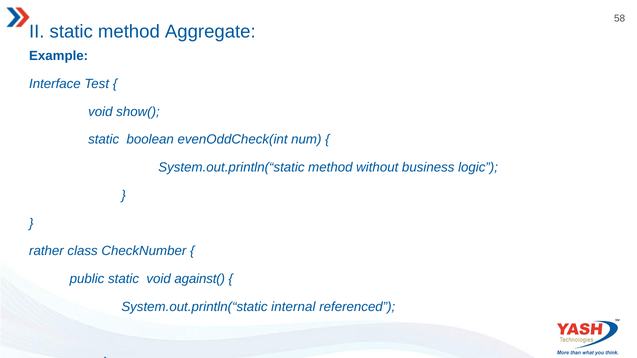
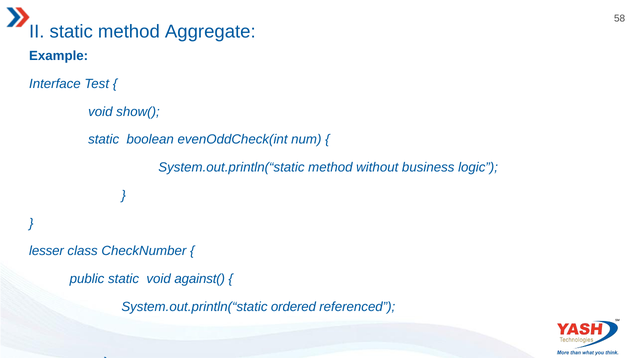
rather: rather -> lesser
internal: internal -> ordered
